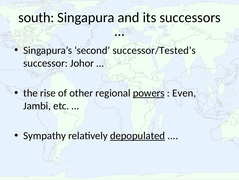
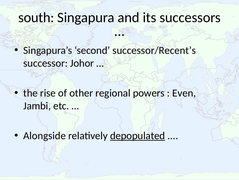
successor/Tested’s: successor/Tested’s -> successor/Recent’s
powers underline: present -> none
Sympathy: Sympathy -> Alongside
